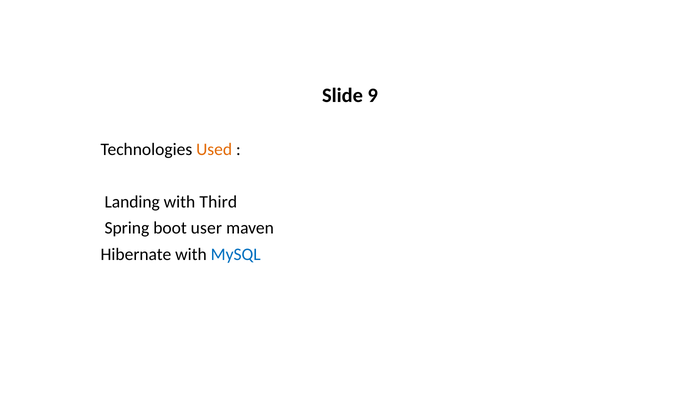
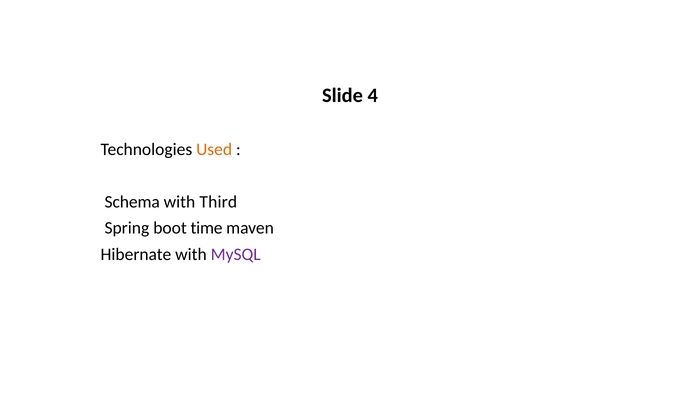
9: 9 -> 4
Landing: Landing -> Schema
user: user -> time
MySQL colour: blue -> purple
